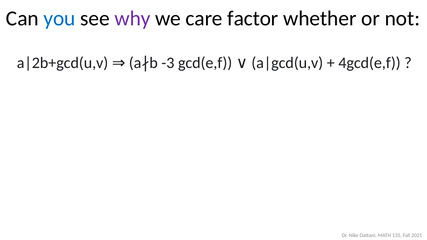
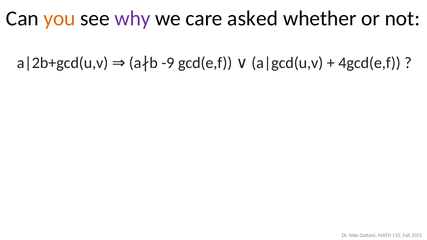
you colour: blue -> orange
factor: factor -> asked
-3: -3 -> -9
